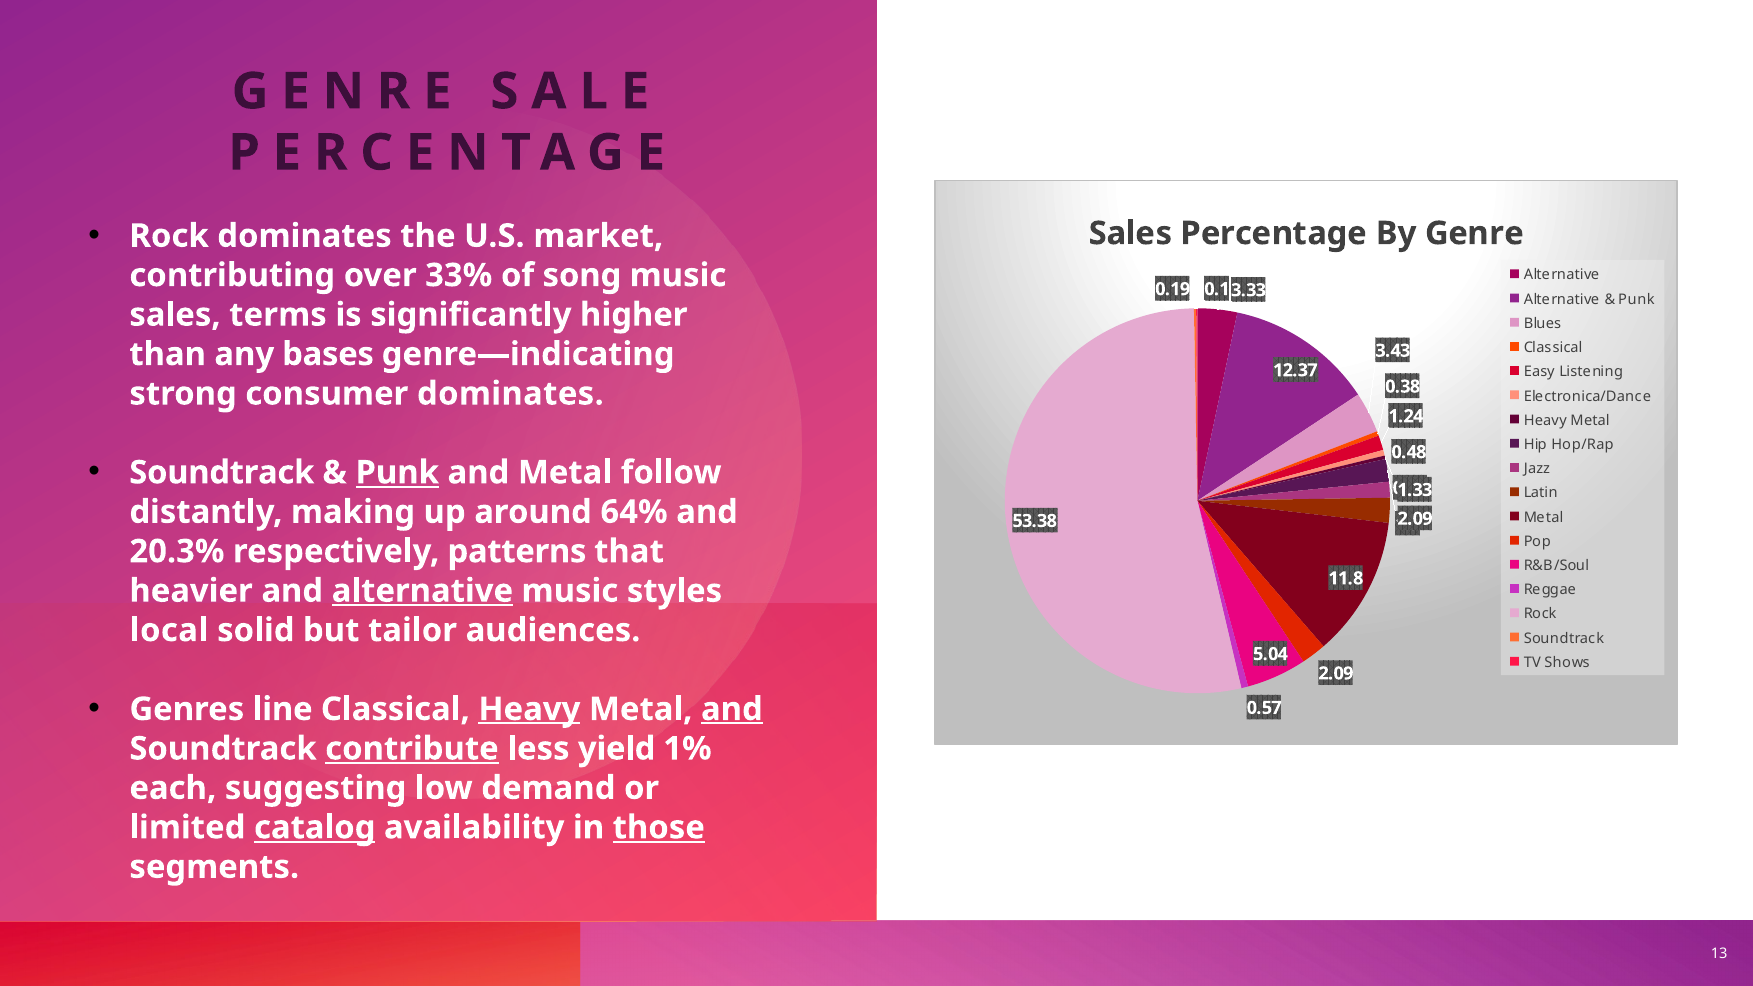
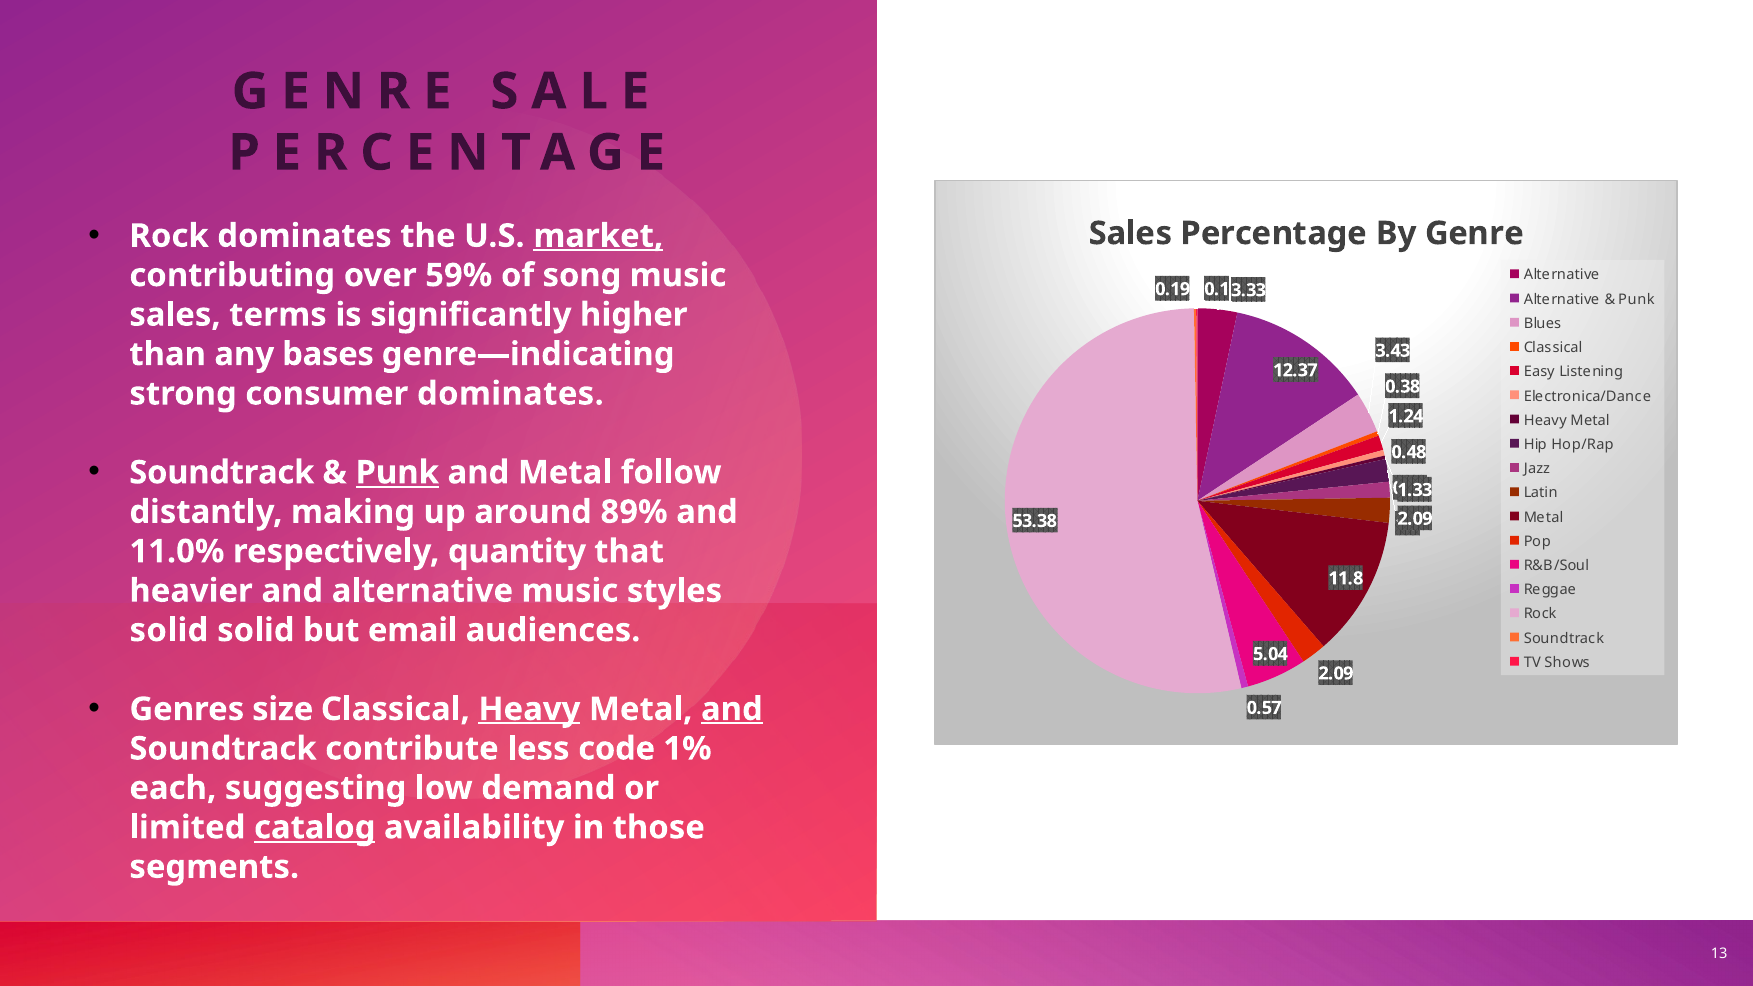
market underline: none -> present
33%: 33% -> 59%
64%: 64% -> 89%
20.3%: 20.3% -> 11.0%
patterns: patterns -> quantity
alternative at (422, 591) underline: present -> none
local at (169, 630): local -> solid
tailor: tailor -> email
line: line -> size
contribute underline: present -> none
yield: yield -> code
those underline: present -> none
